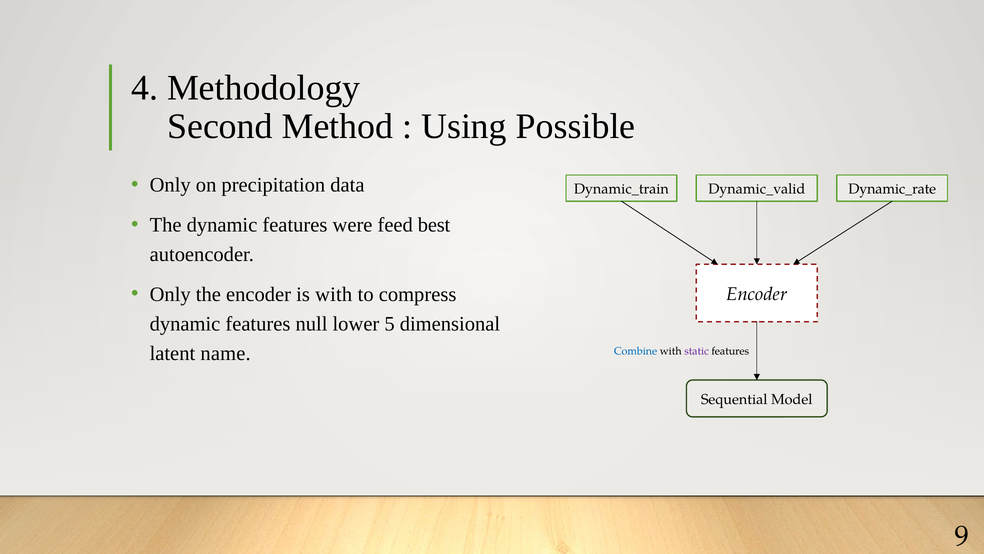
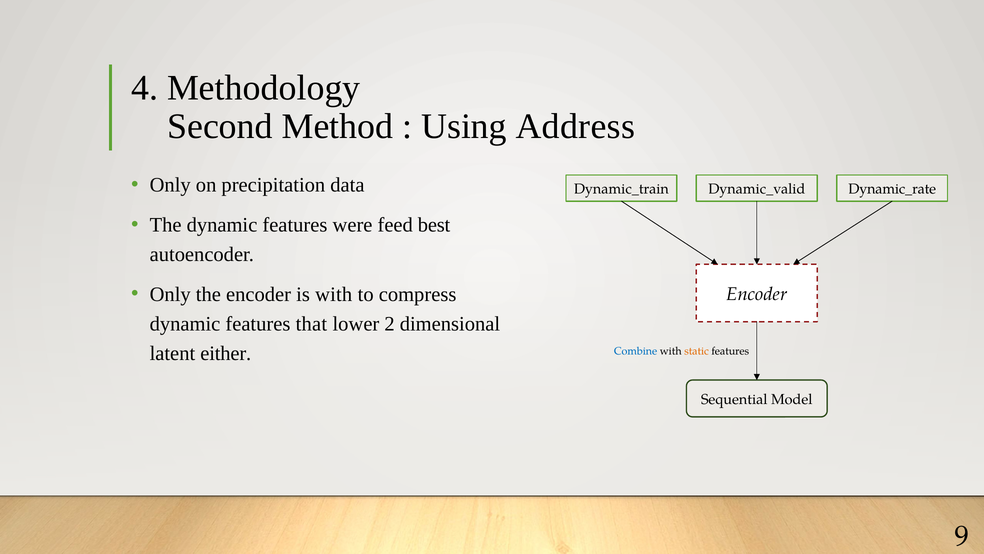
Possible: Possible -> Address
null: null -> that
5: 5 -> 2
name: name -> either
static colour: purple -> orange
